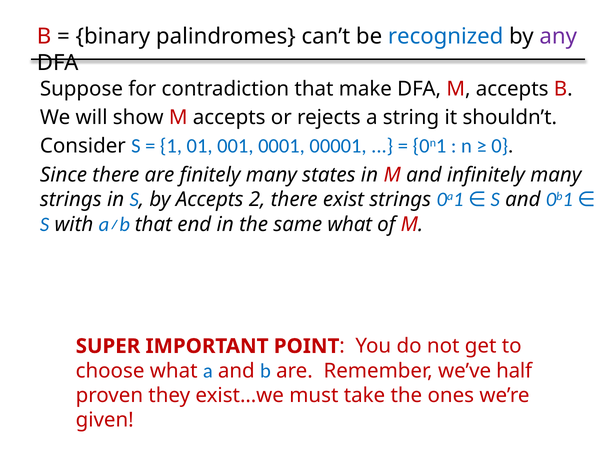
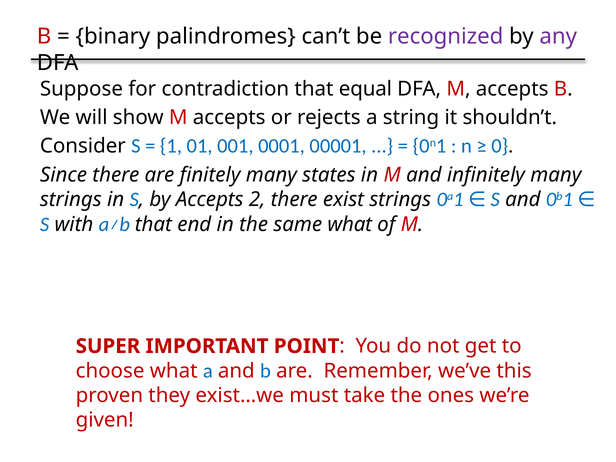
recognized colour: blue -> purple
make: make -> equal
half: half -> this
